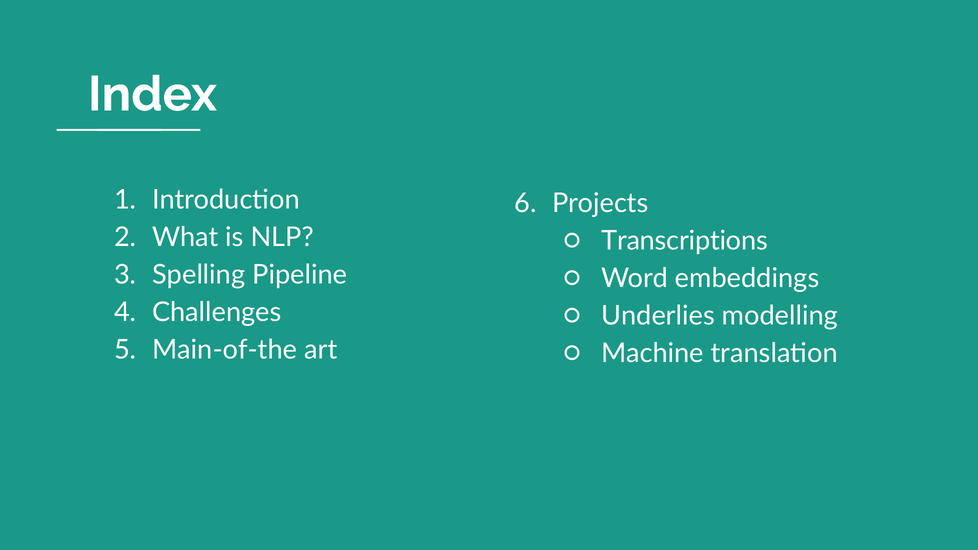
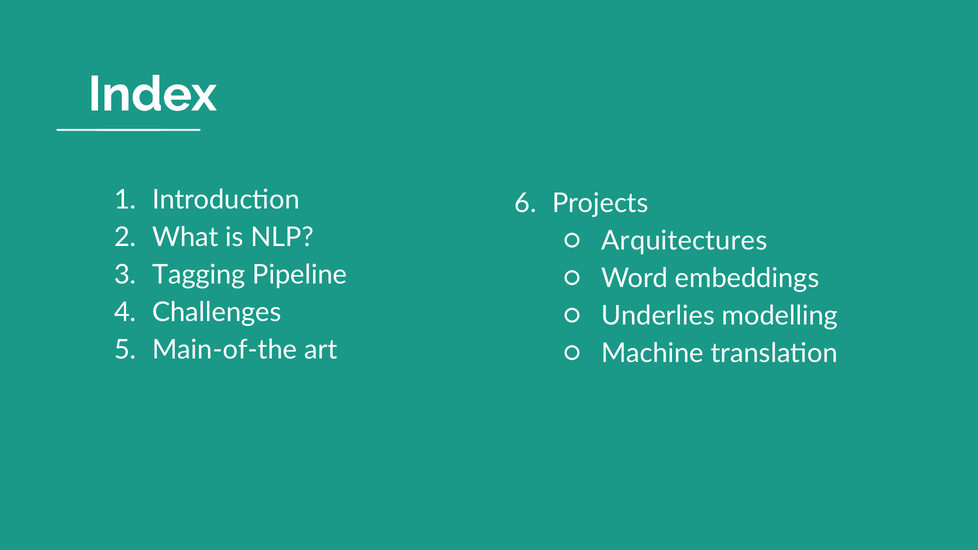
Transcriptions: Transcriptions -> Arquitectures
Spelling: Spelling -> Tagging
